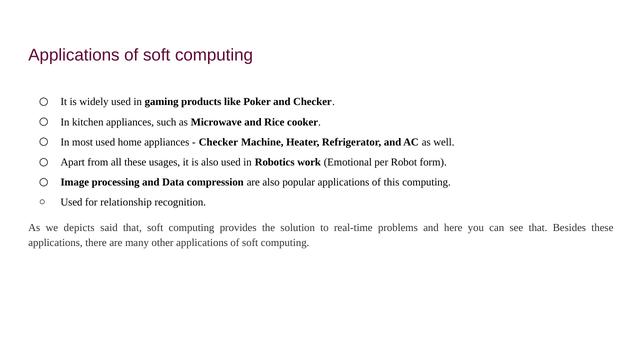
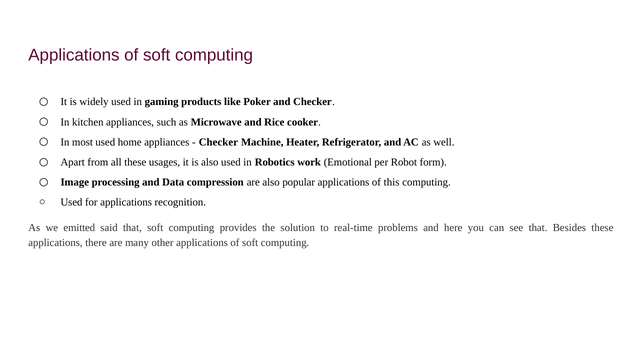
for relationship: relationship -> applications
depicts: depicts -> emitted
